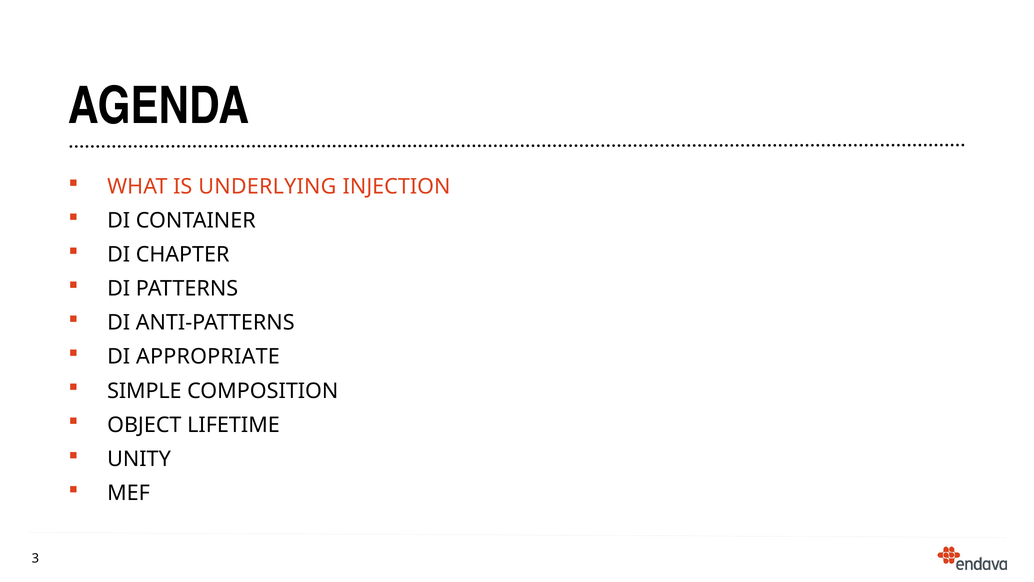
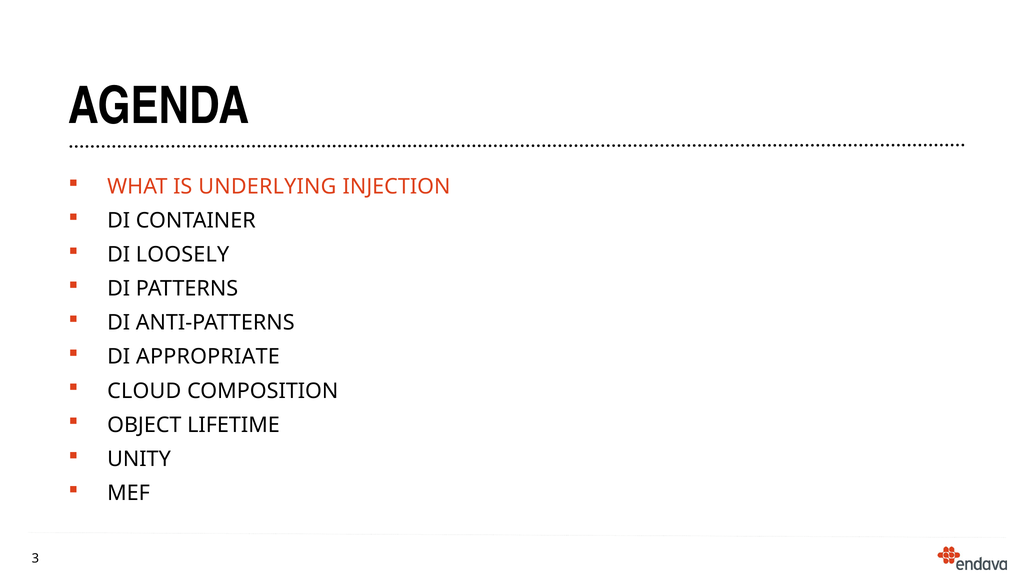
CHAPTER: CHAPTER -> LOOSELY
SIMPLE: SIMPLE -> CLOUD
